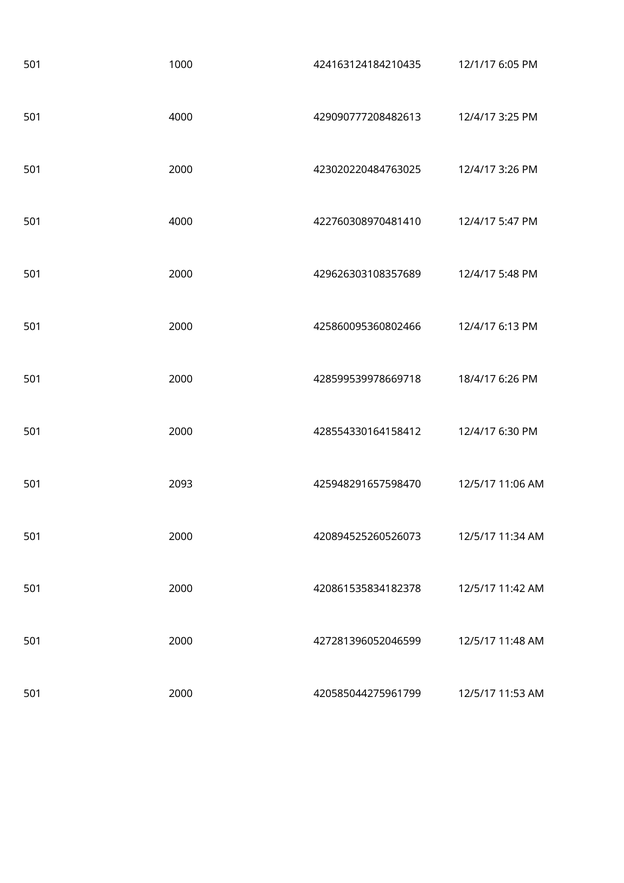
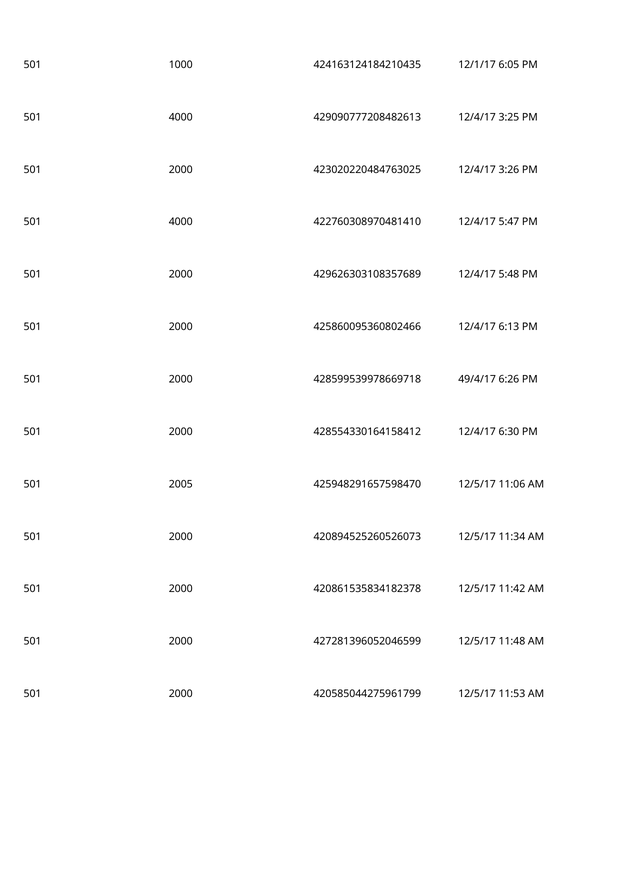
18/4/17: 18/4/17 -> 49/4/17
2093: 2093 -> 2005
